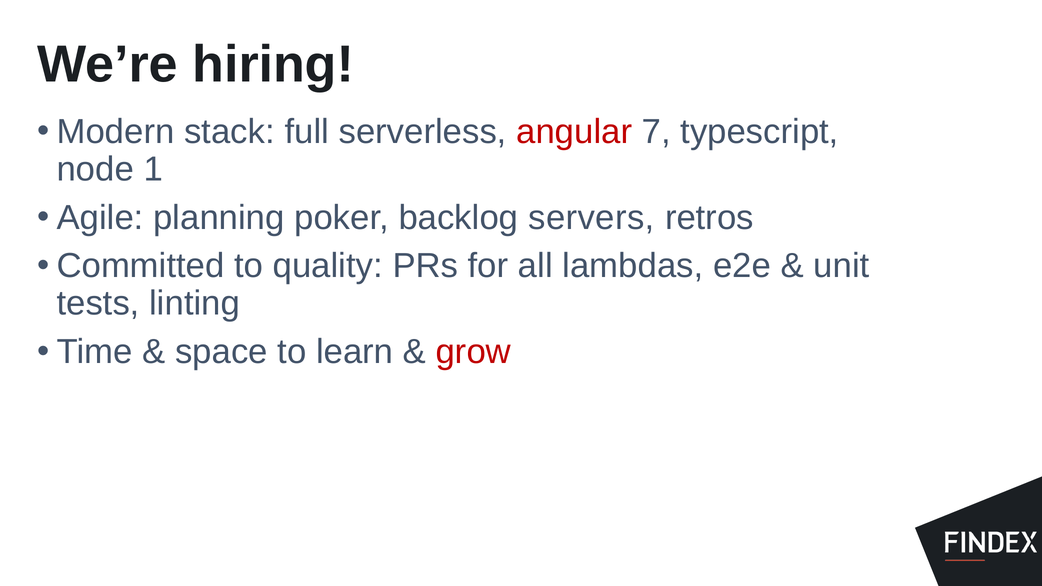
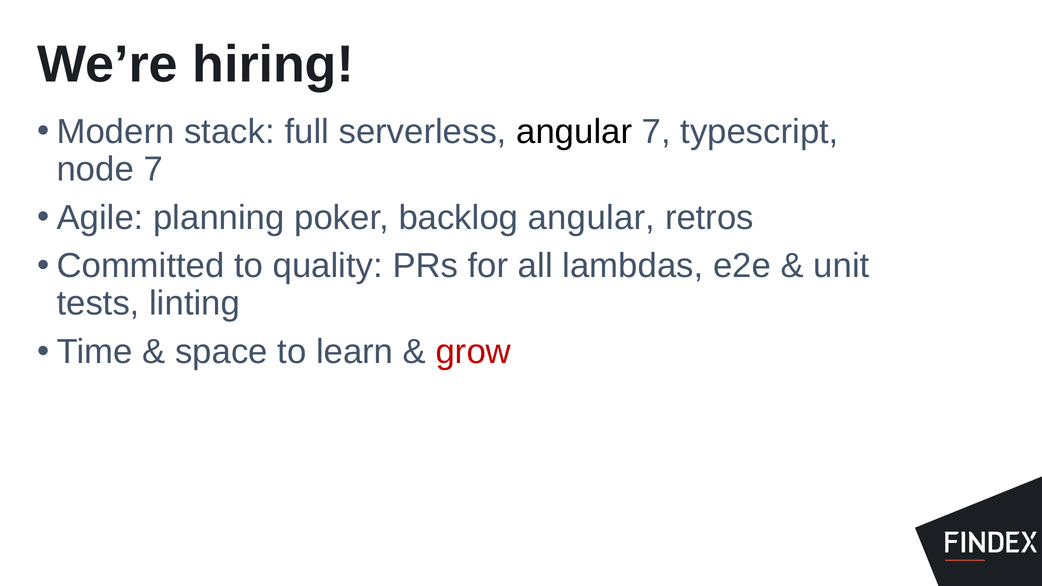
angular at (574, 132) colour: red -> black
node 1: 1 -> 7
backlog servers: servers -> angular
